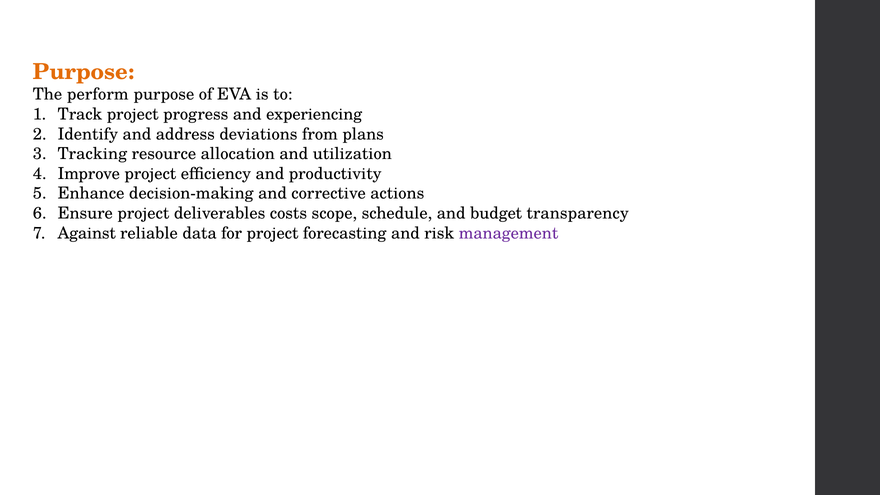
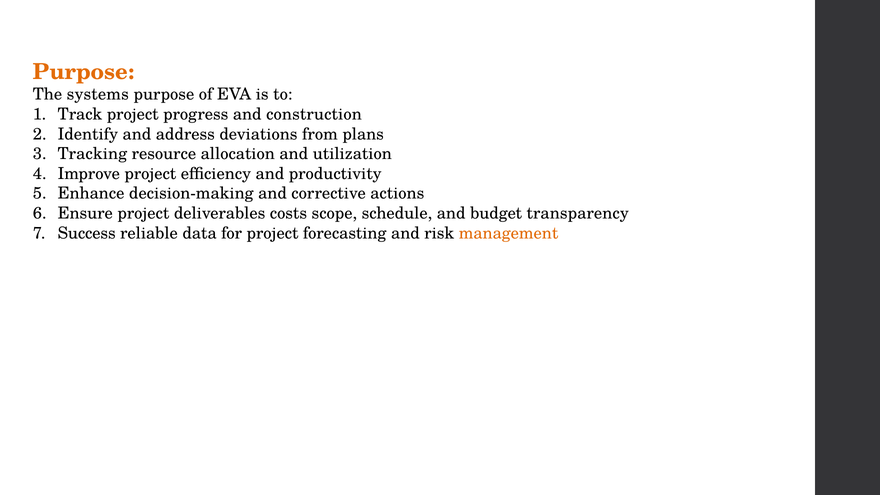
perform: perform -> systems
experiencing: experiencing -> construction
Against: Against -> Success
management colour: purple -> orange
